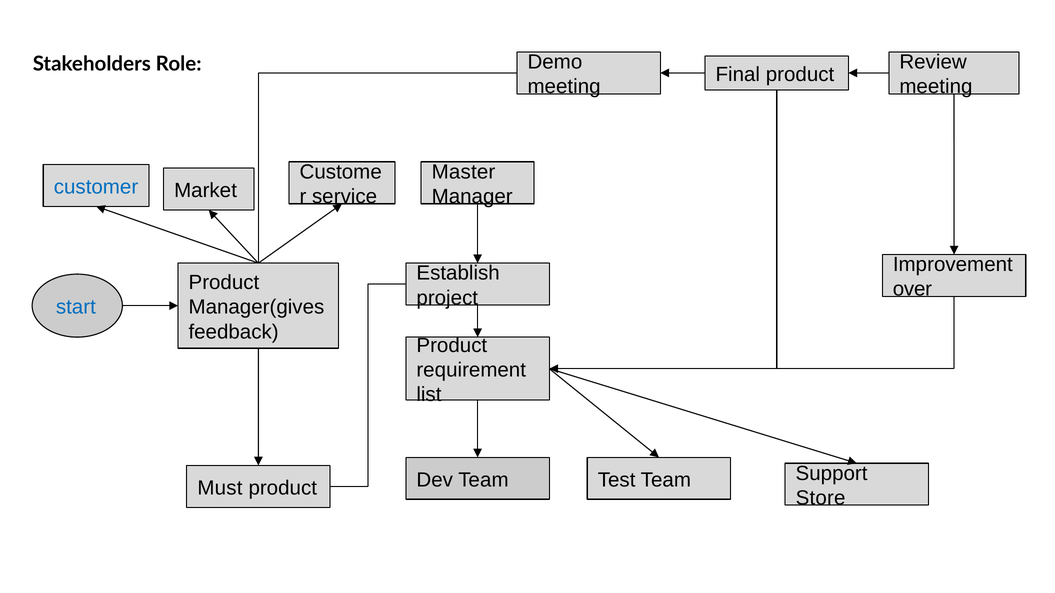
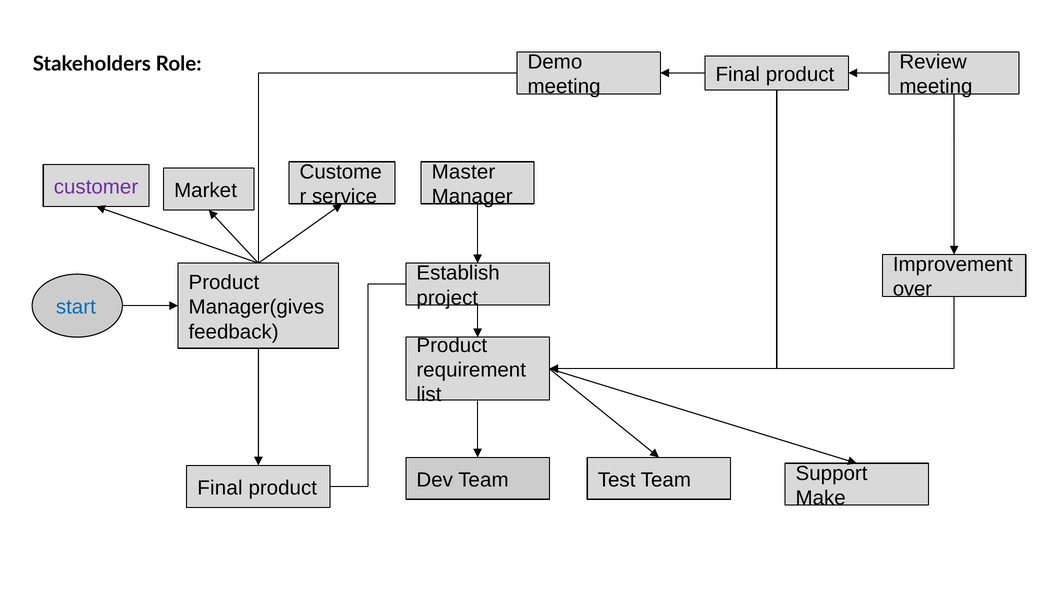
customer colour: blue -> purple
Must at (220, 488): Must -> Final
Store: Store -> Make
